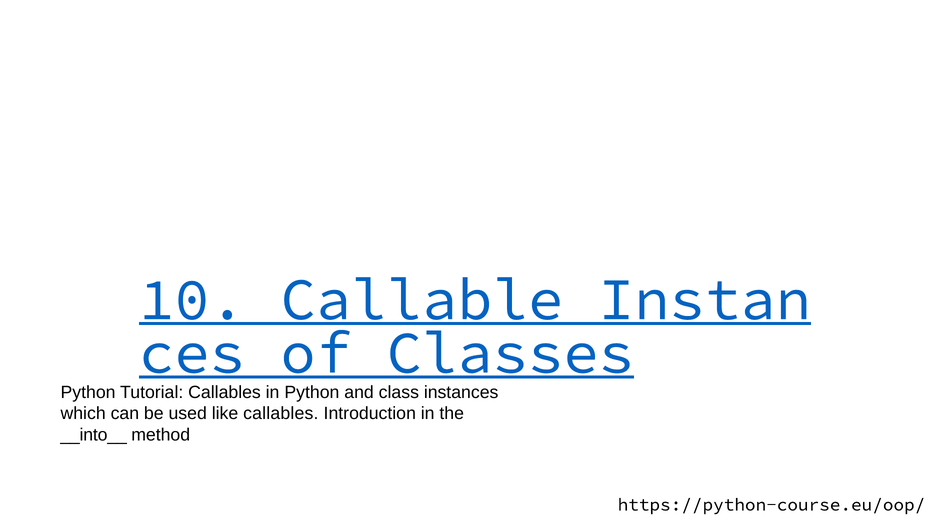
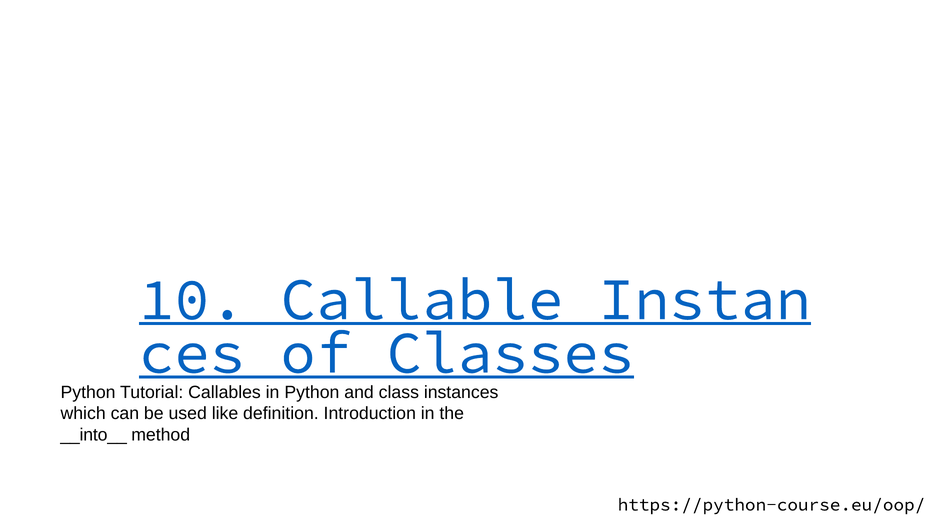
like callables: callables -> definition
